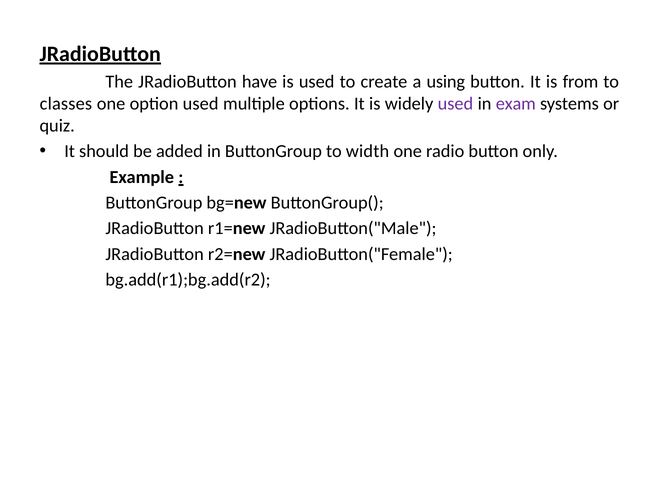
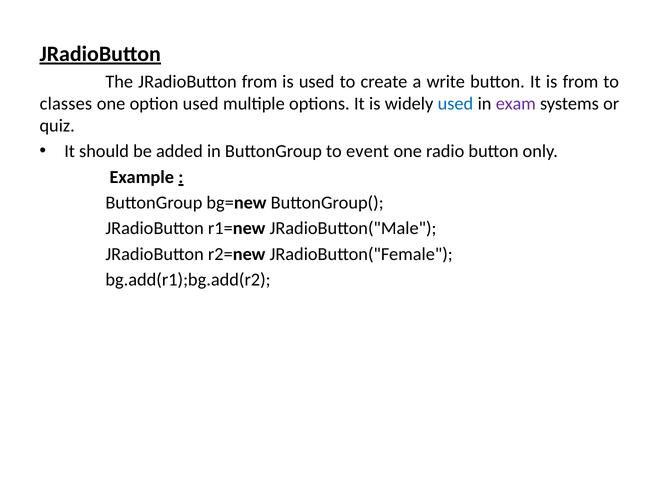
JRadioButton have: have -> from
using: using -> write
used at (455, 104) colour: purple -> blue
width: width -> event
